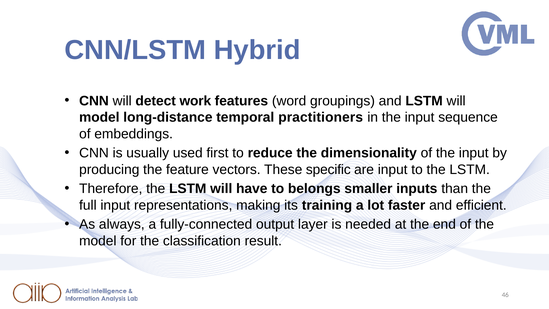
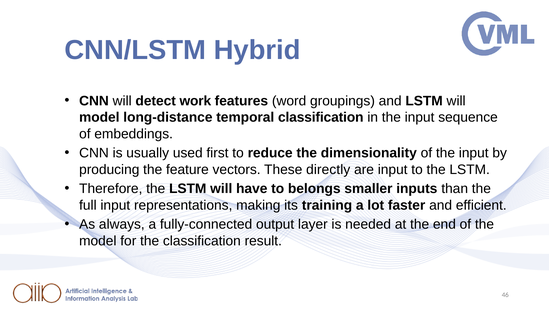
temporal practitioners: practitioners -> classification
specific: specific -> directly
